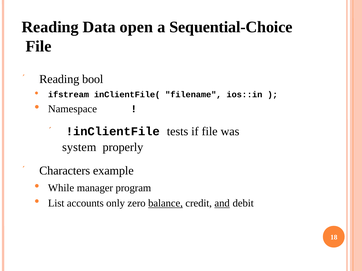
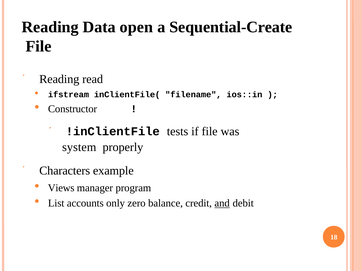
Sequential-Choice: Sequential-Choice -> Sequential-Create
bool: bool -> read
Namespace: Namespace -> Constructor
While: While -> Views
balance underline: present -> none
